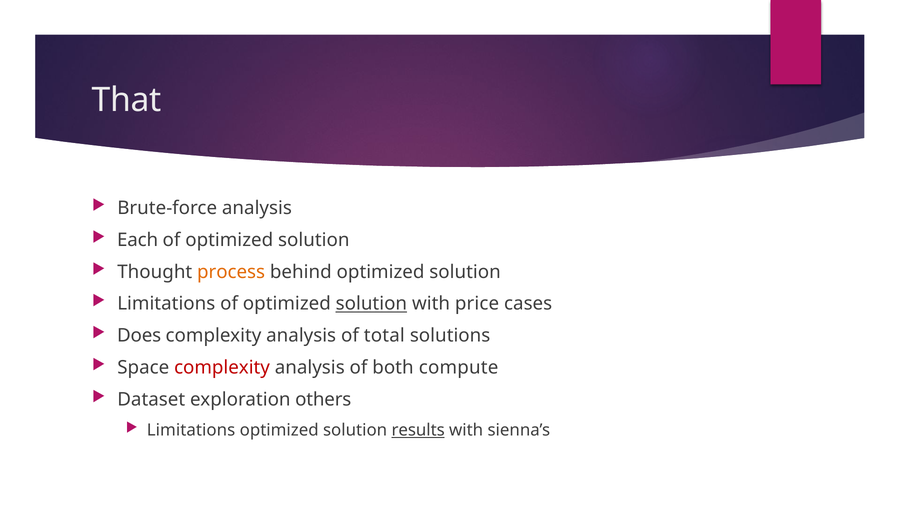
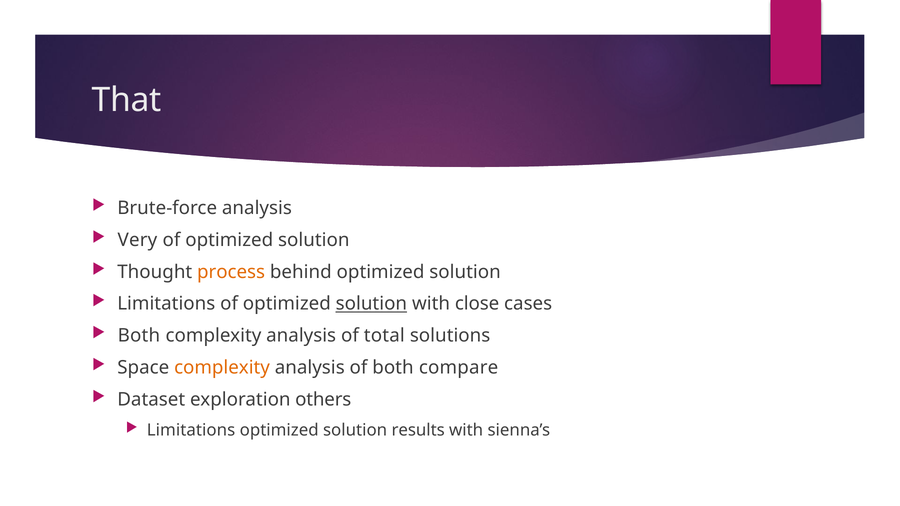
Each: Each -> Very
price: price -> close
Does at (139, 336): Does -> Both
complexity at (222, 368) colour: red -> orange
compute: compute -> compare
results underline: present -> none
